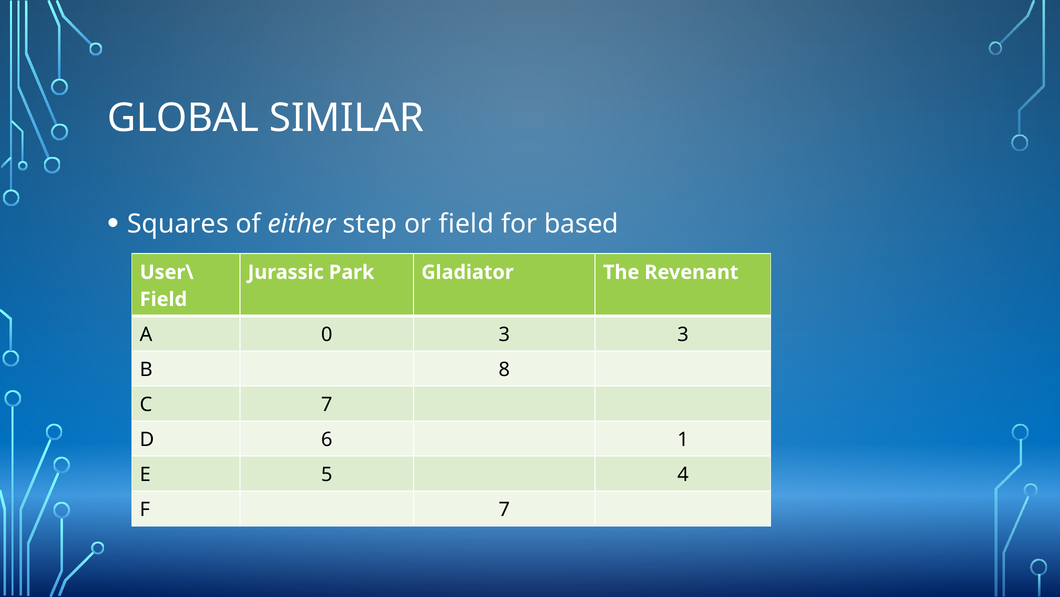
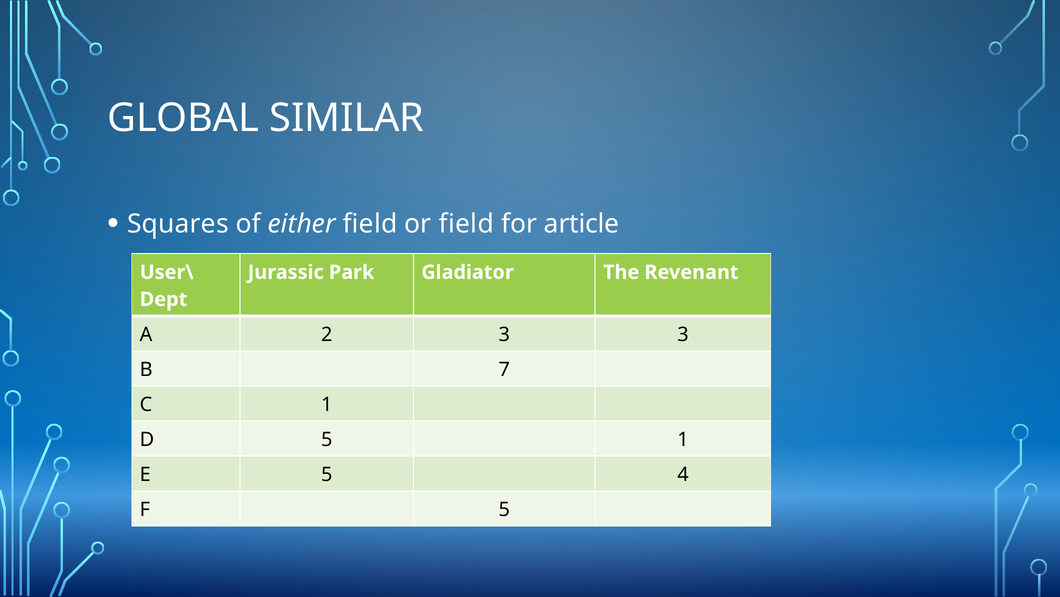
either step: step -> field
based: based -> article
Field at (163, 299): Field -> Dept
0: 0 -> 2
8: 8 -> 7
C 7: 7 -> 1
D 6: 6 -> 5
F 7: 7 -> 5
